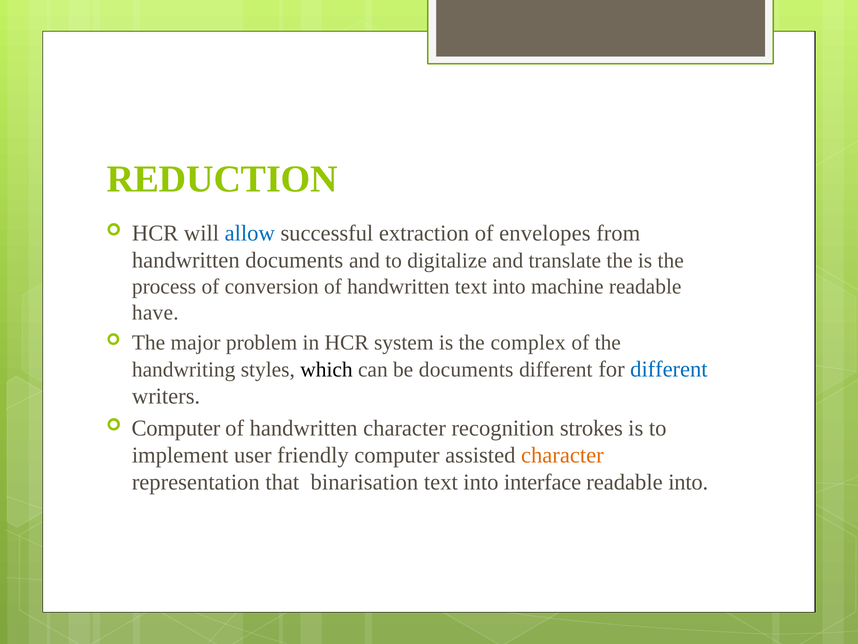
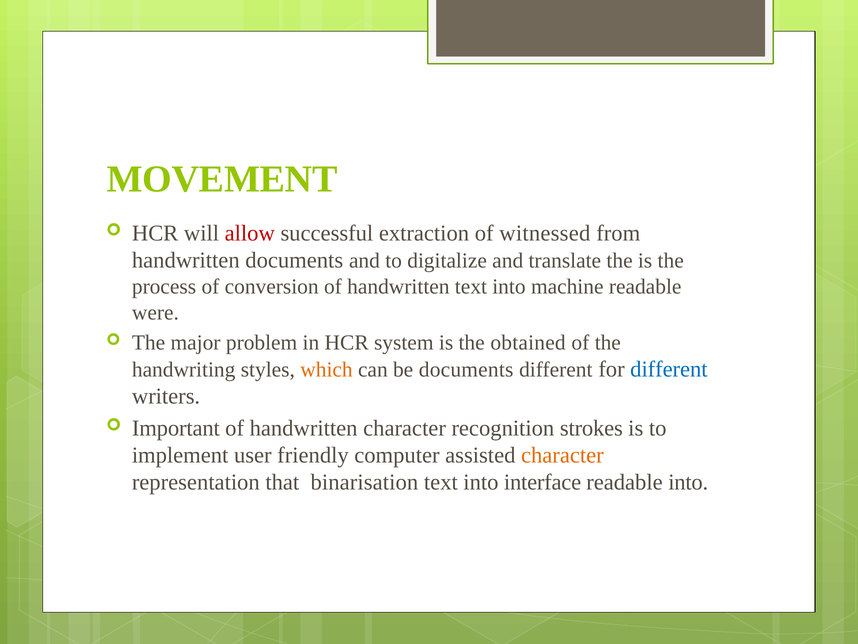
REDUCTION: REDUCTION -> MOVEMENT
allow colour: blue -> red
envelopes: envelopes -> witnessed
have: have -> were
complex: complex -> obtained
which colour: black -> orange
Computer at (176, 428): Computer -> Important
